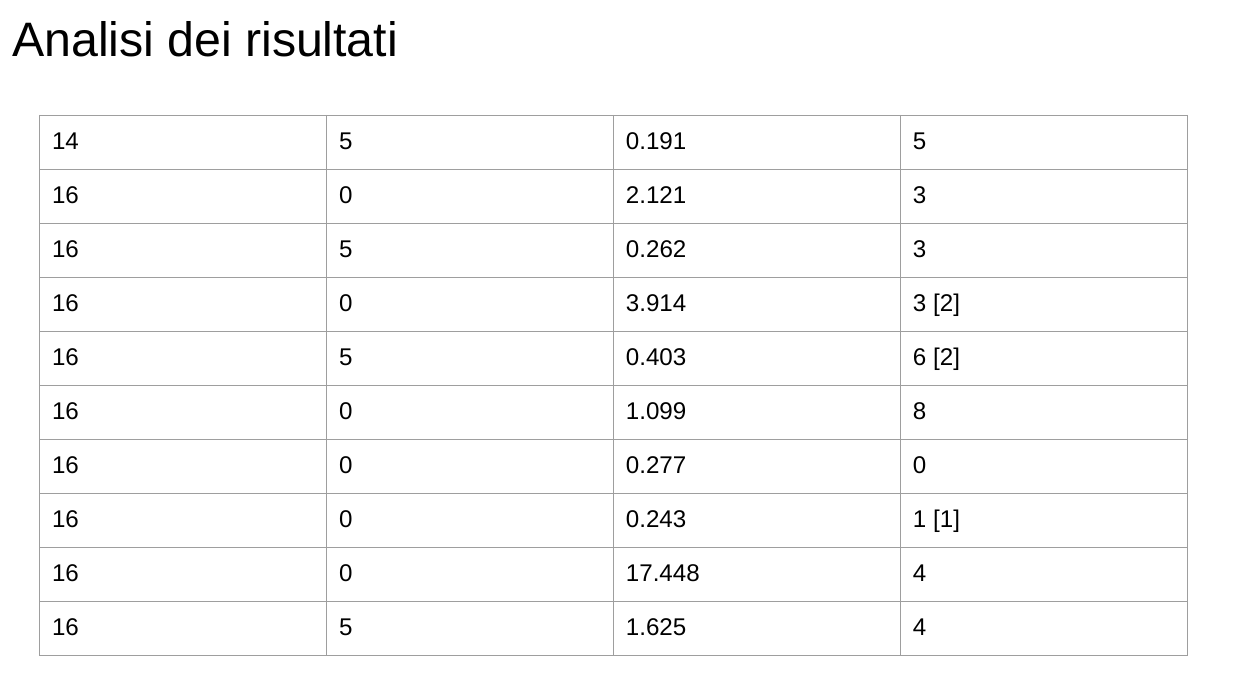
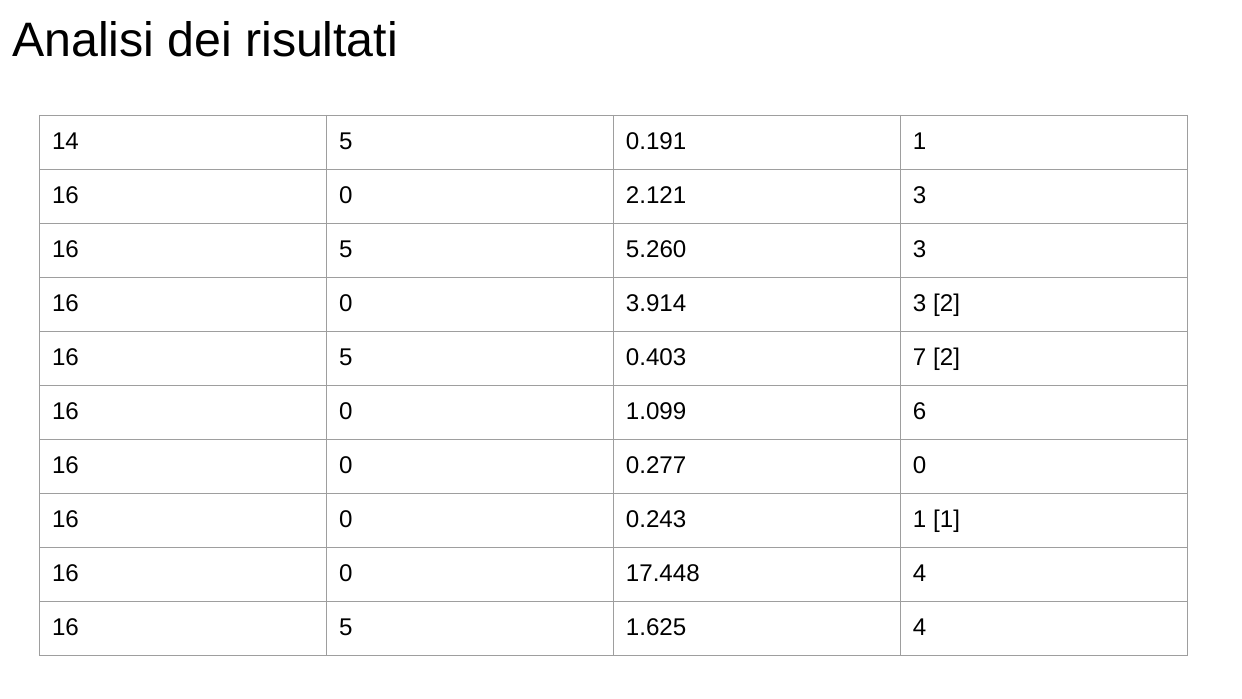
0.191 5: 5 -> 1
0.262: 0.262 -> 5.260
6: 6 -> 7
8: 8 -> 6
